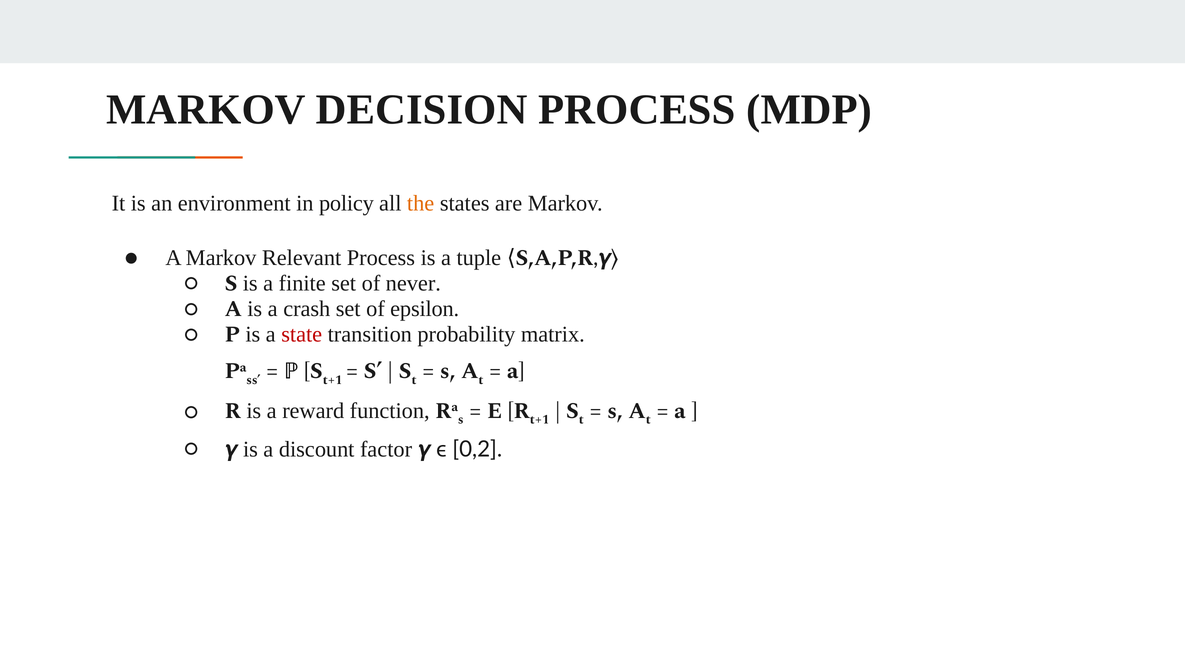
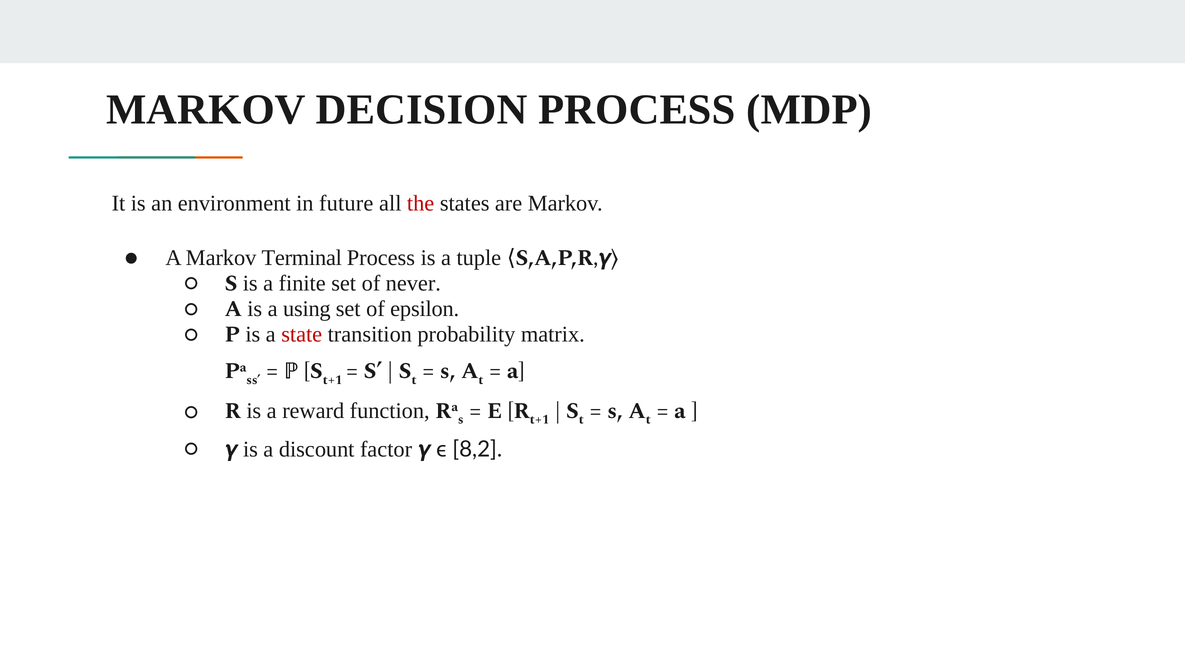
policy: policy -> future
the colour: orange -> red
Relevant: Relevant -> Terminal
crash: crash -> using
0,2: 0,2 -> 8,2
